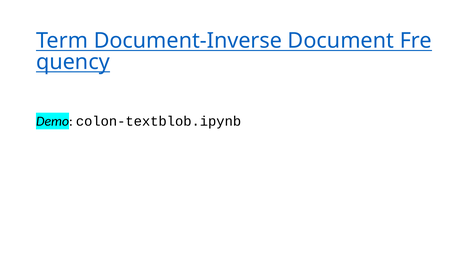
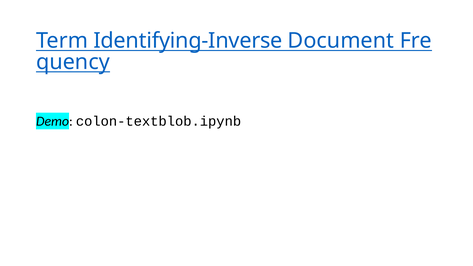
Document-Inverse: Document-Inverse -> Identifying-Inverse
